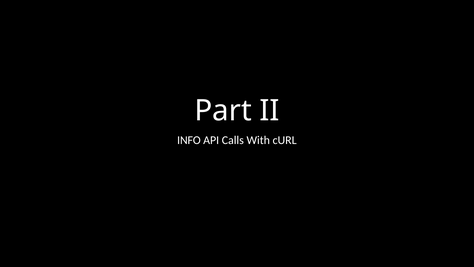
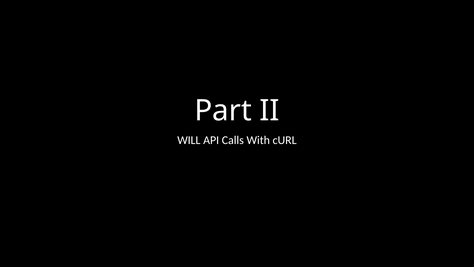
INFO: INFO -> WILL
